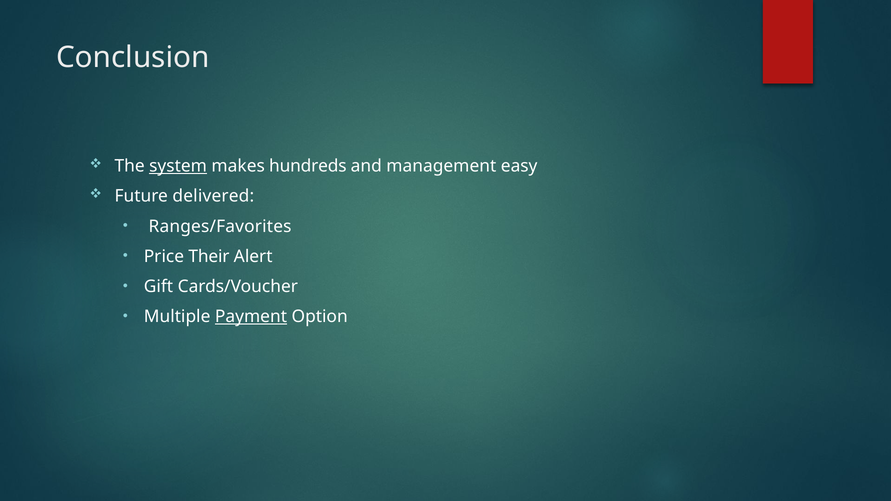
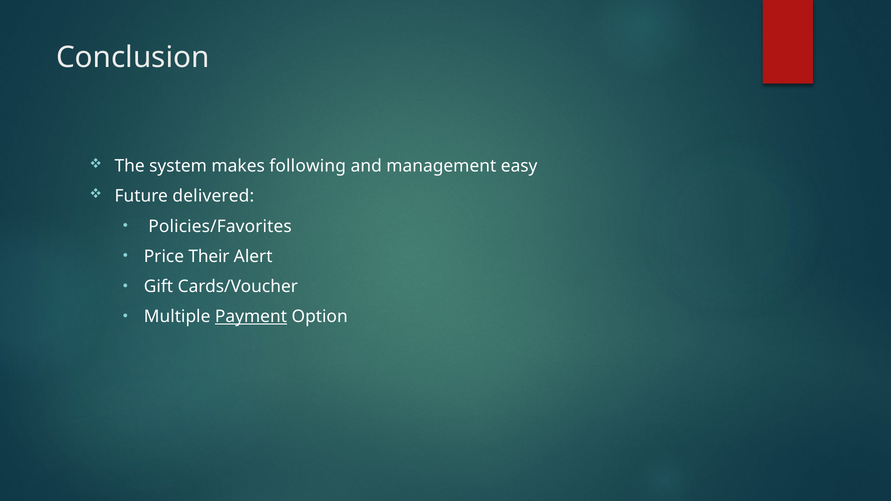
system underline: present -> none
hundreds: hundreds -> following
Ranges/Favorites: Ranges/Favorites -> Policies/Favorites
